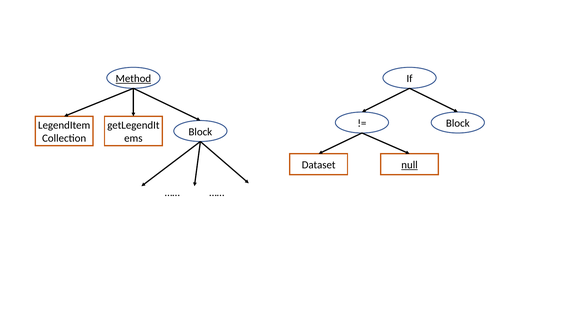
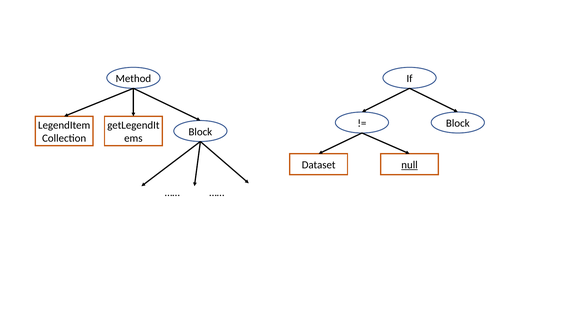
Method underline: present -> none
